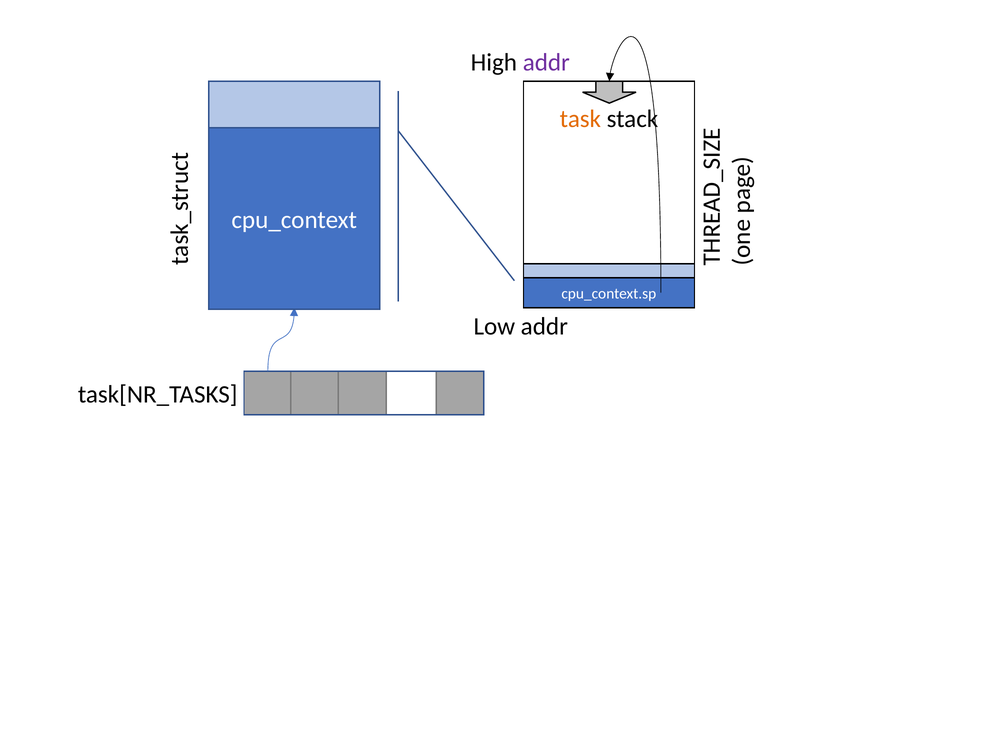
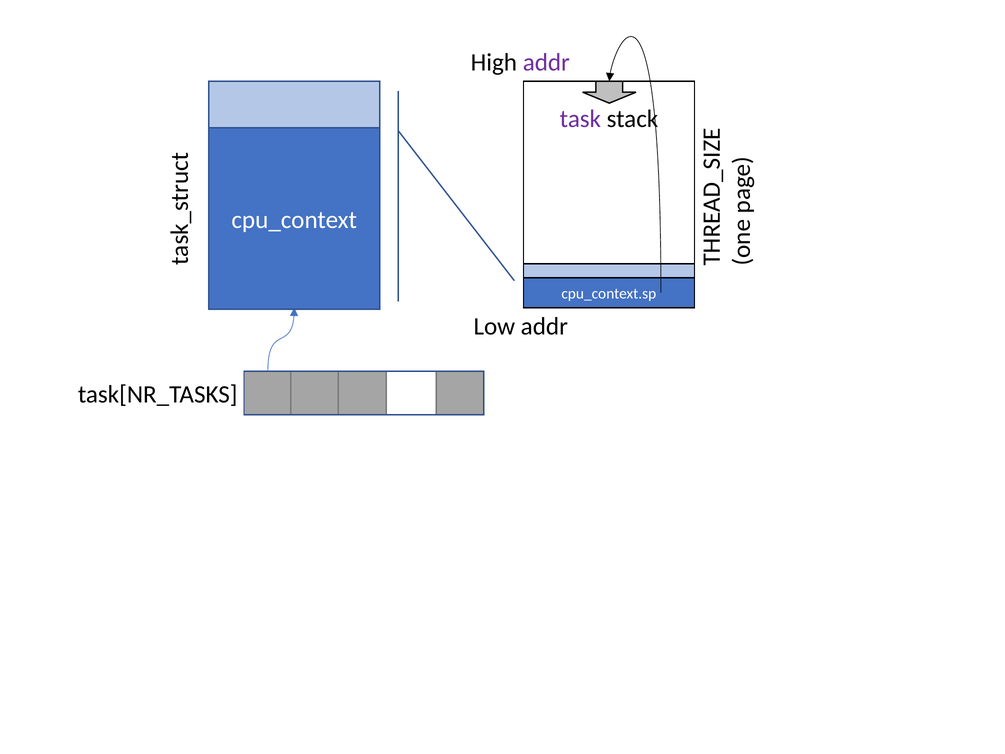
task colour: orange -> purple
